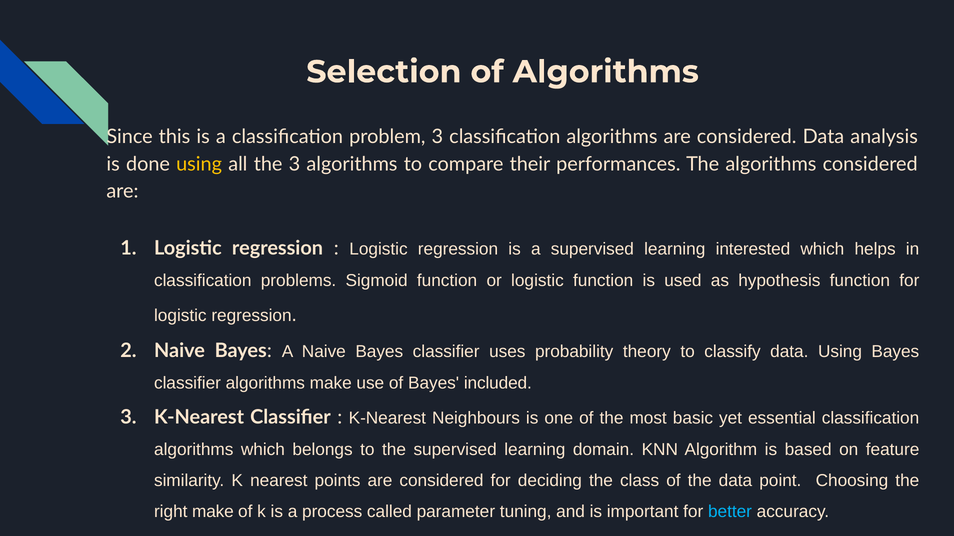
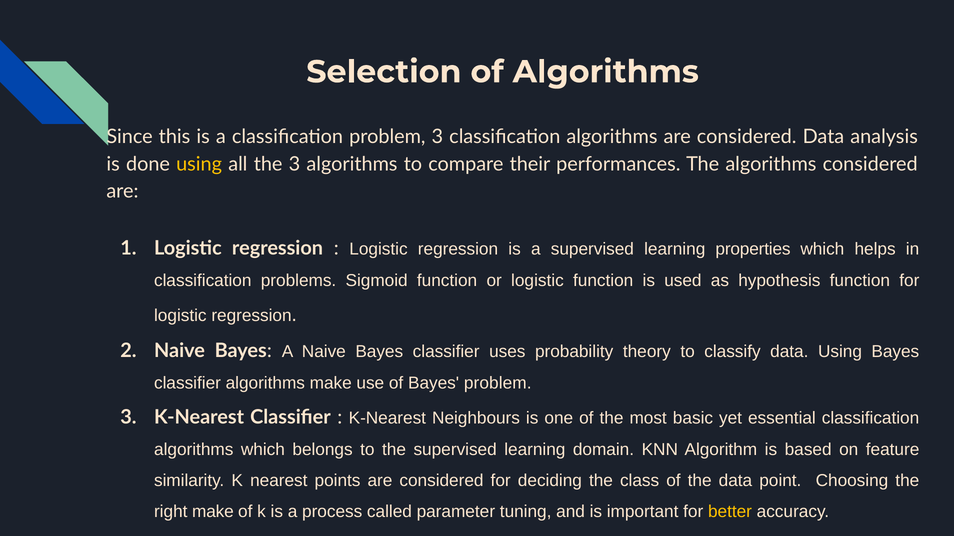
interested: interested -> properties
Bayes included: included -> problem
better colour: light blue -> yellow
